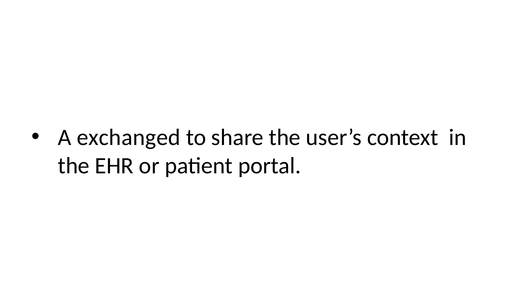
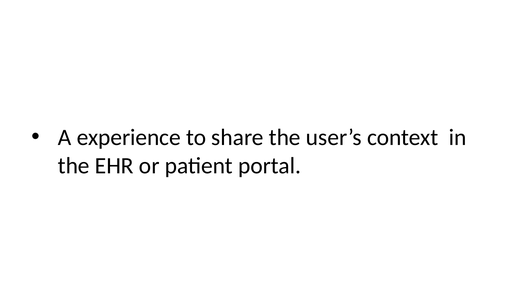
exchanged: exchanged -> experience
